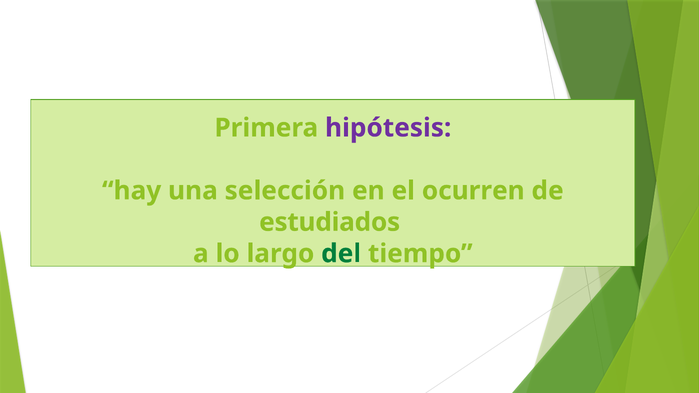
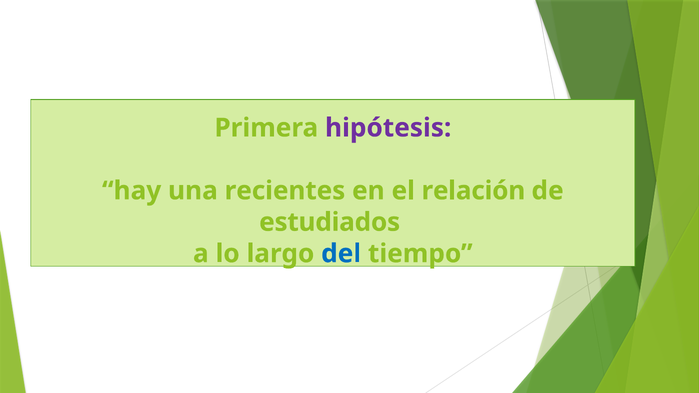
selección: selección -> recientes
ocurren: ocurren -> relación
del colour: green -> blue
